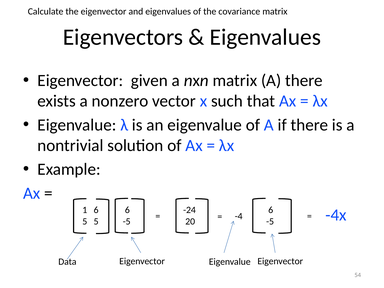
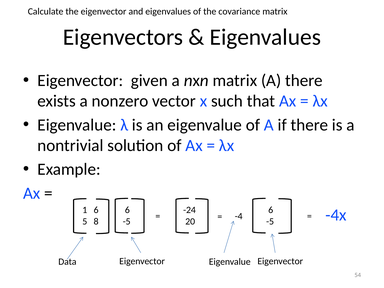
5 5: 5 -> 8
